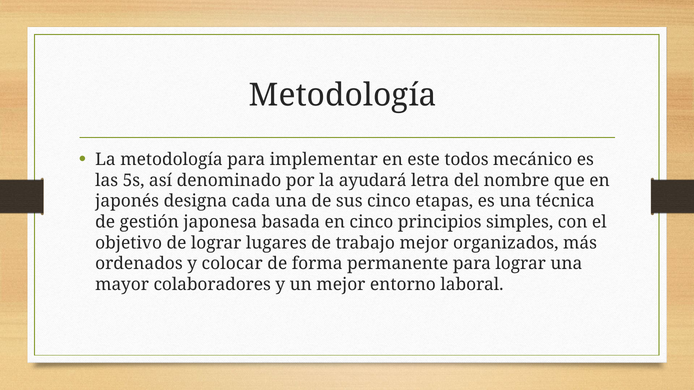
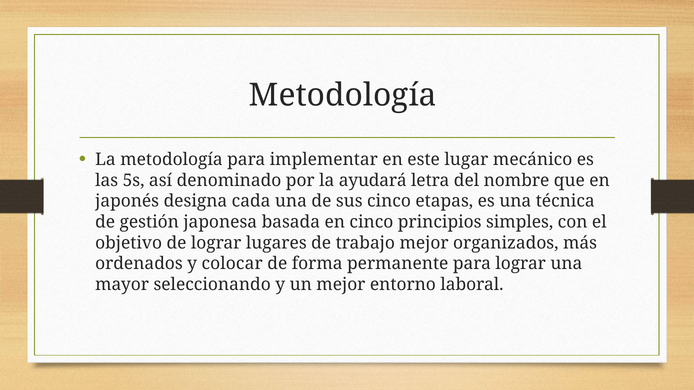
todos: todos -> lugar
colaboradores: colaboradores -> seleccionando
